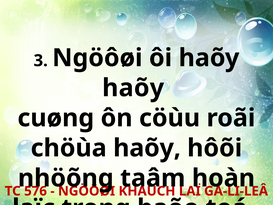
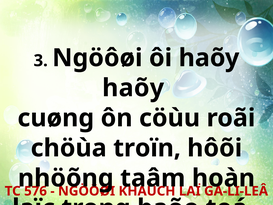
chöùa haõy: haõy -> troïn
